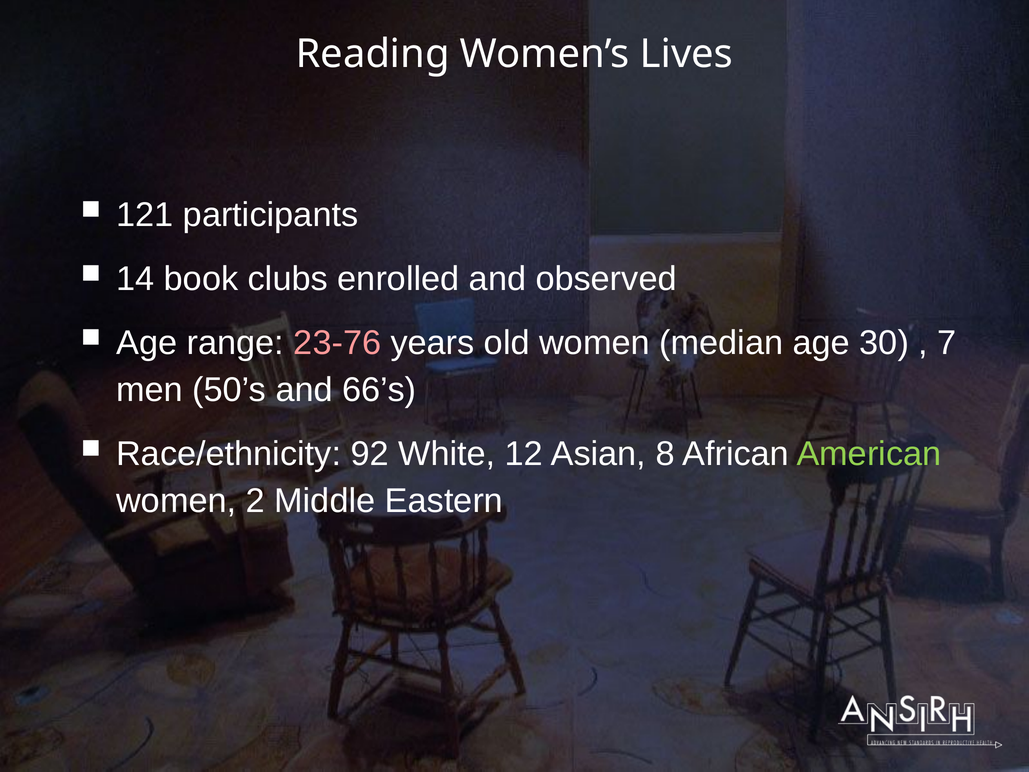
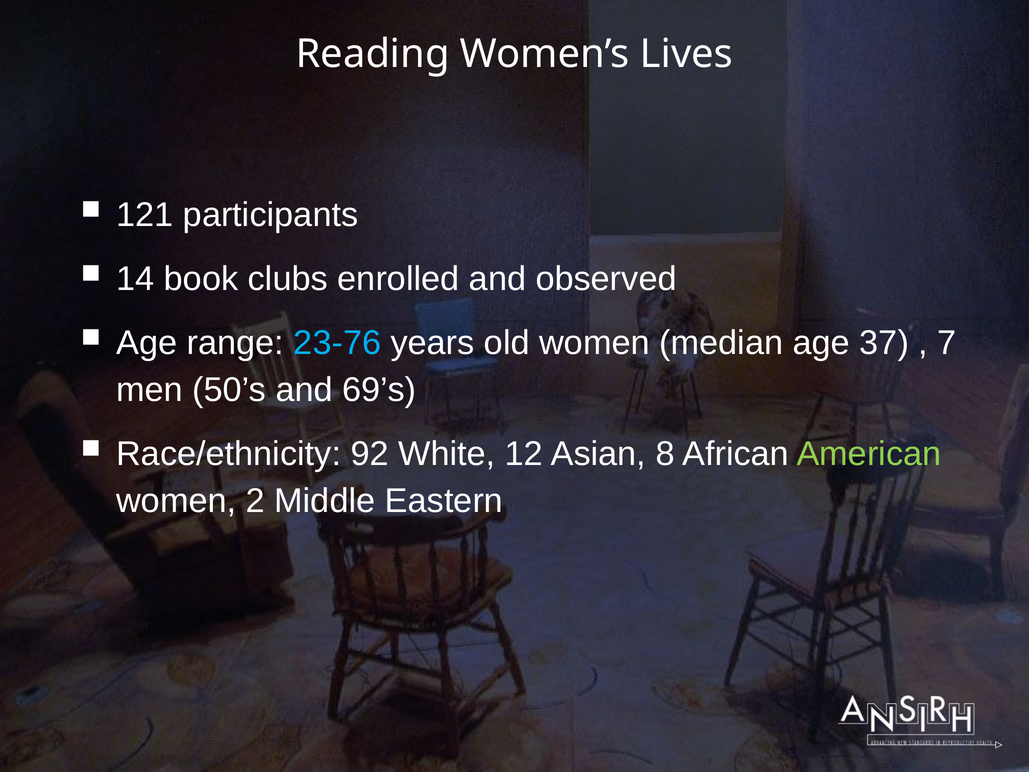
23-76 colour: pink -> light blue
30: 30 -> 37
66’s: 66’s -> 69’s
